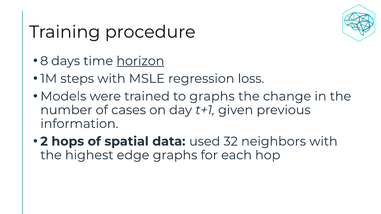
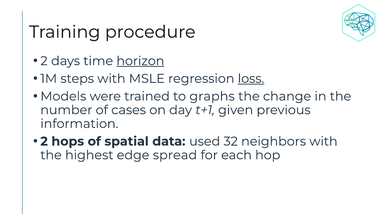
8 at (44, 61): 8 -> 2
loss underline: none -> present
edge graphs: graphs -> spread
